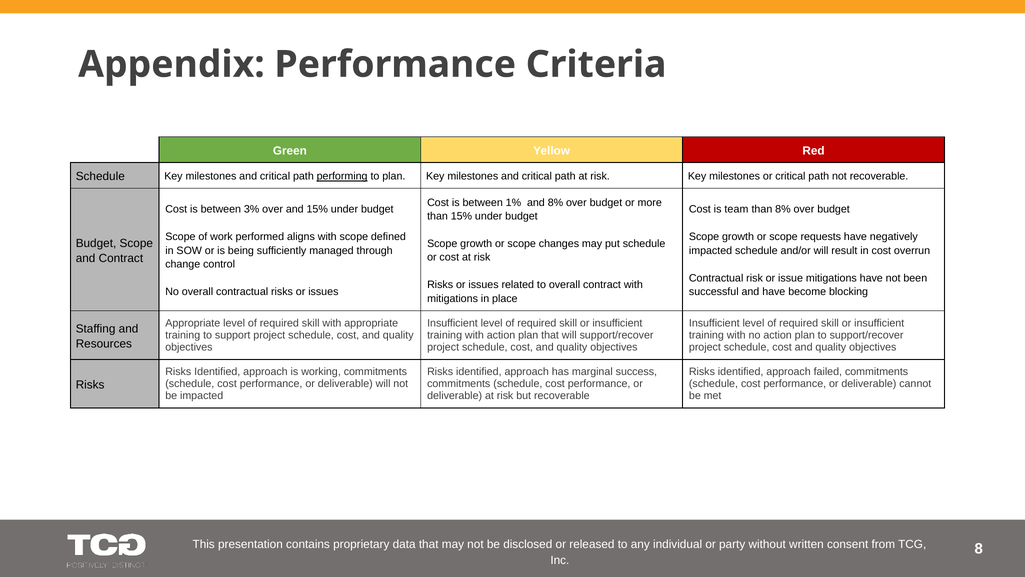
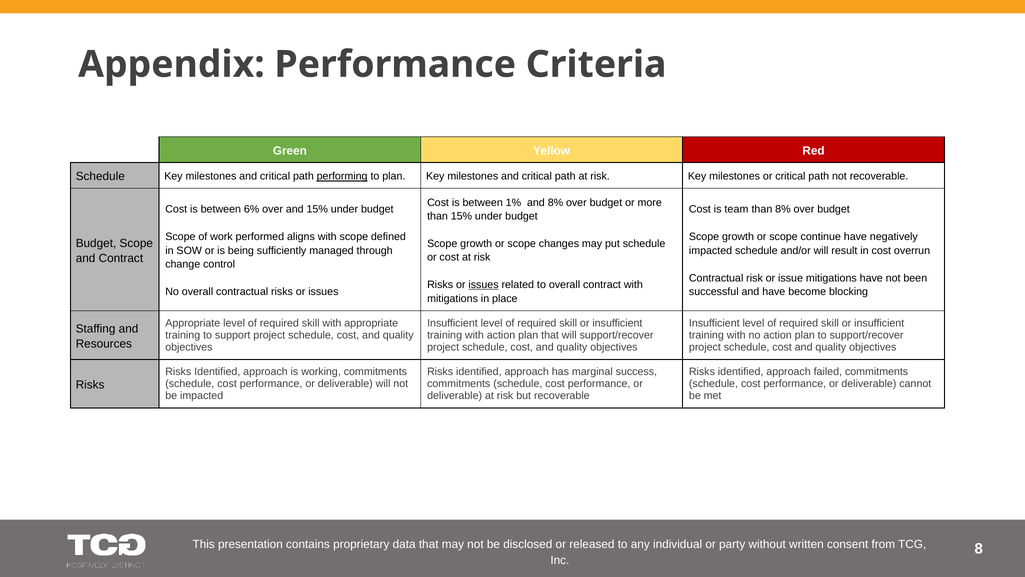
3%: 3% -> 6%
requests: requests -> continue
issues at (484, 285) underline: none -> present
